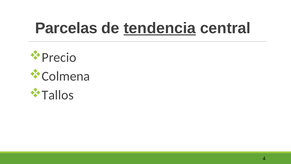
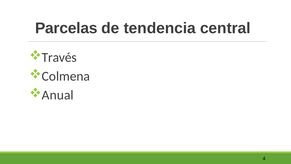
tendencia underline: present -> none
Precio: Precio -> Través
Tallos: Tallos -> Anual
